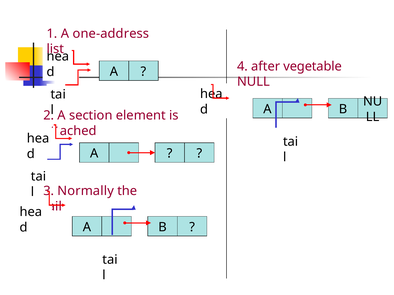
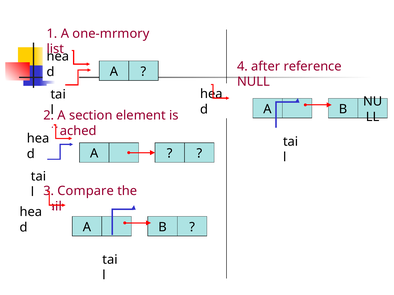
one-address: one-address -> one-mrmory
vegetable: vegetable -> reference
Normally: Normally -> Compare
